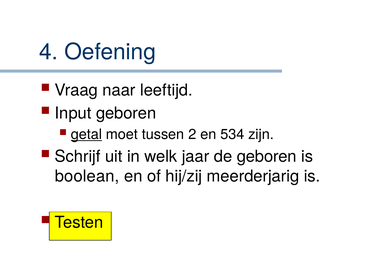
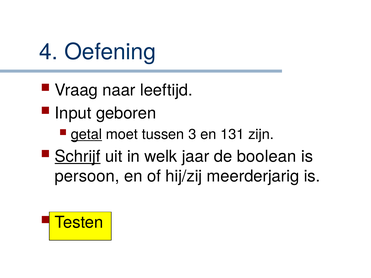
2: 2 -> 3
534: 534 -> 131
Schrijf underline: none -> present
de geboren: geboren -> boolean
boolean: boolean -> persoon
